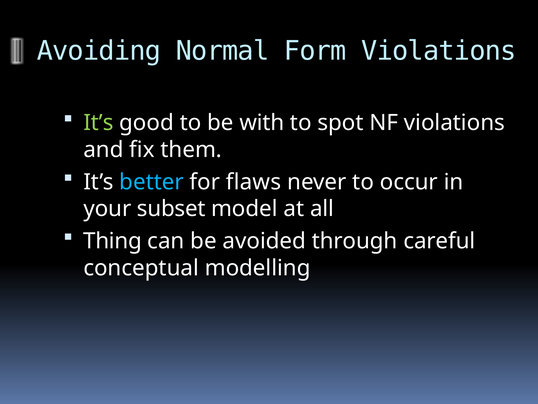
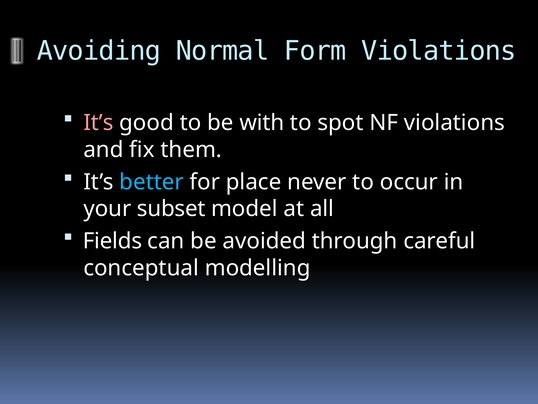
It’s at (98, 123) colour: light green -> pink
flaws: flaws -> place
Thing: Thing -> Fields
